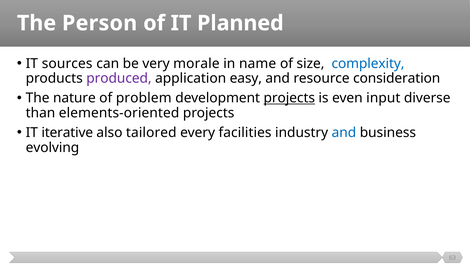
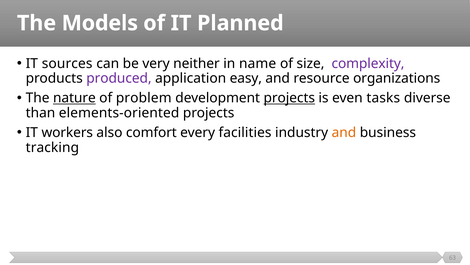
Person: Person -> Models
morale: morale -> neither
complexity colour: blue -> purple
consideration: consideration -> organizations
nature underline: none -> present
input: input -> tasks
iterative: iterative -> workers
tailored: tailored -> comfort
and at (344, 132) colour: blue -> orange
evolving: evolving -> tracking
